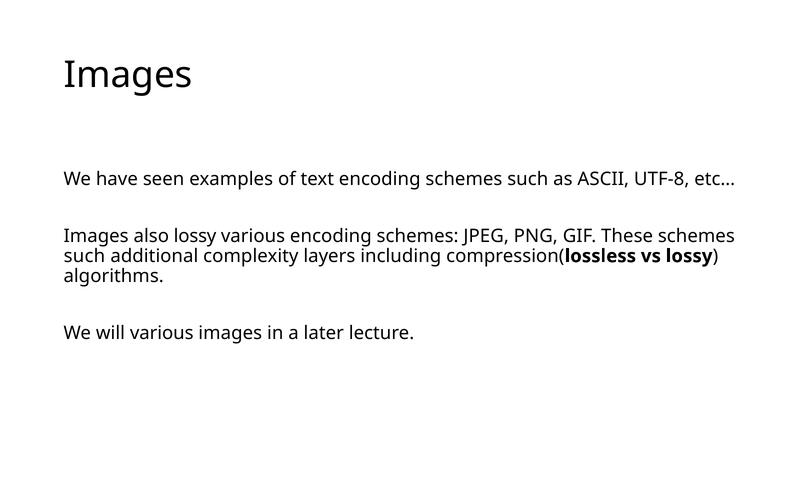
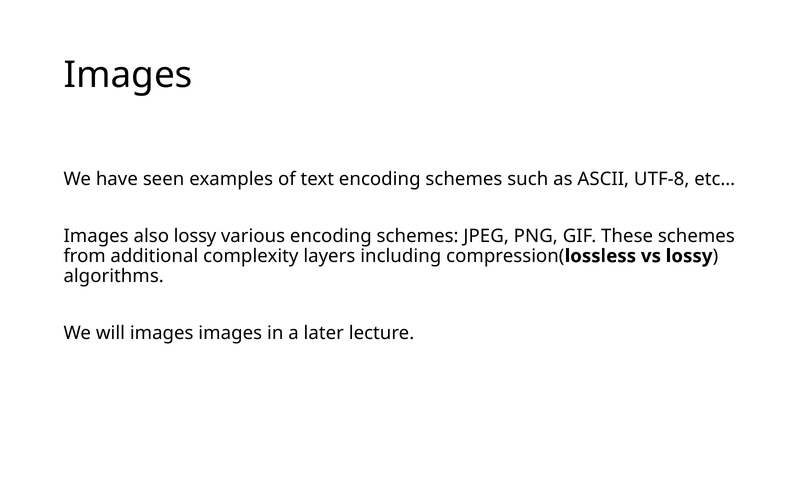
such at (84, 256): such -> from
will various: various -> images
